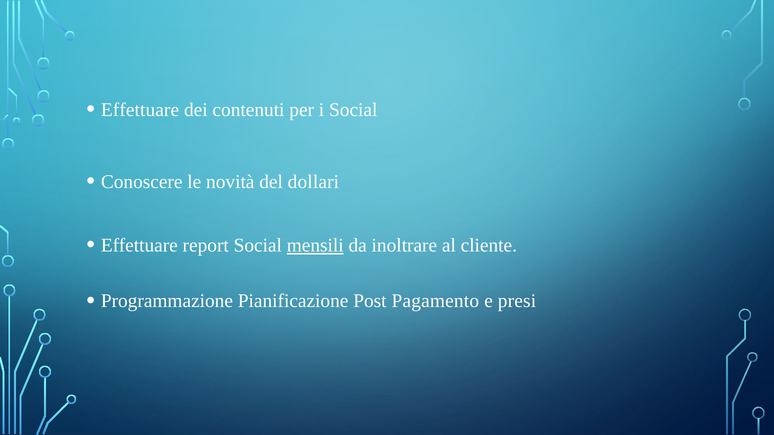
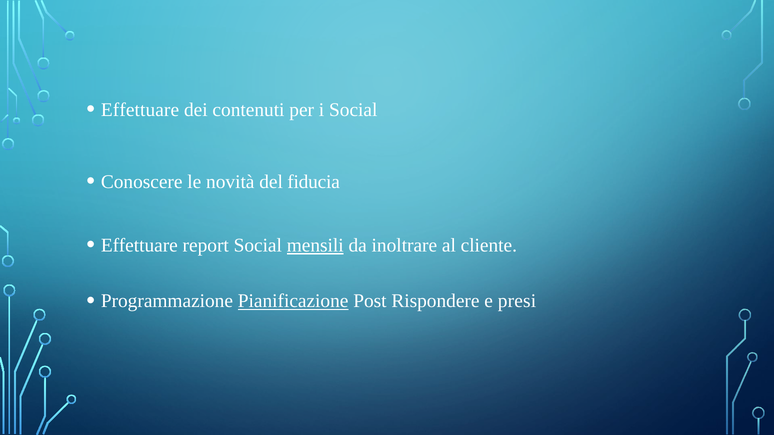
dollari: dollari -> fiducia
Pianificazione underline: none -> present
Pagamento: Pagamento -> Rispondere
